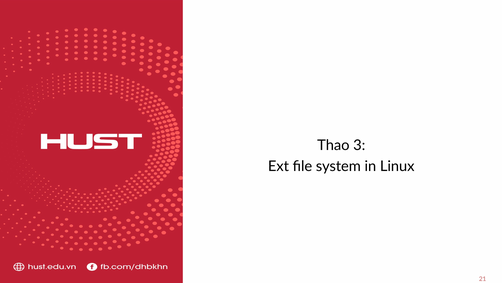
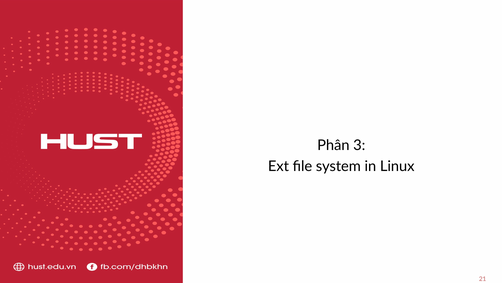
Thao: Thao -> Phân
